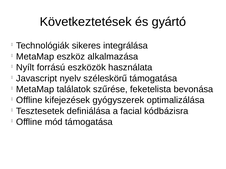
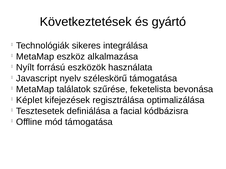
Offline at (29, 100): Offline -> Képlet
gyógyszerek: gyógyszerek -> regisztrálása
